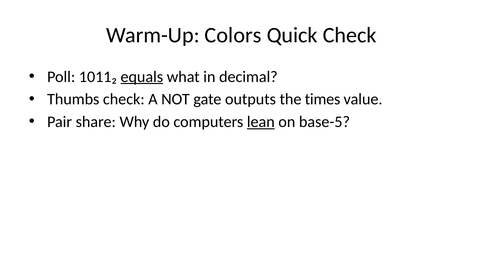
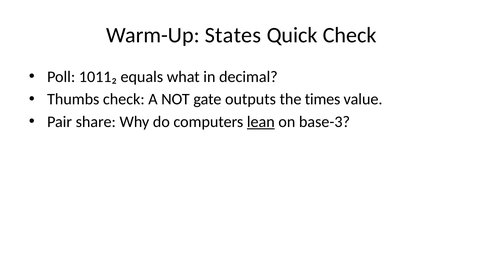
Colors: Colors -> States
equals underline: present -> none
base-5: base-5 -> base-3
